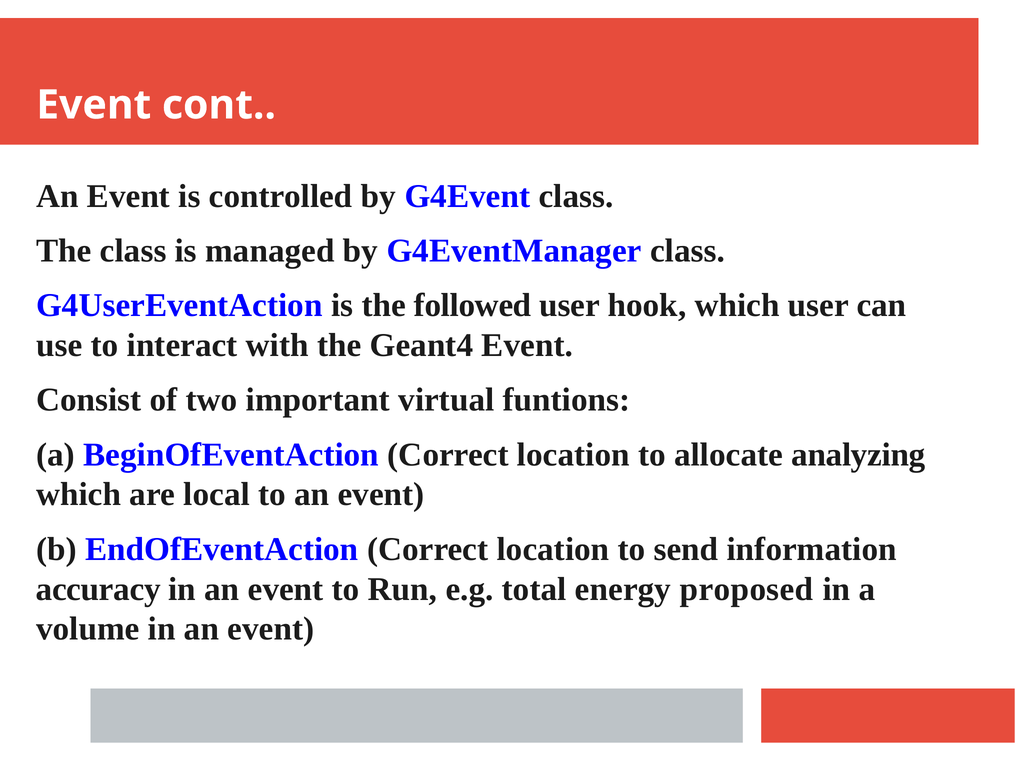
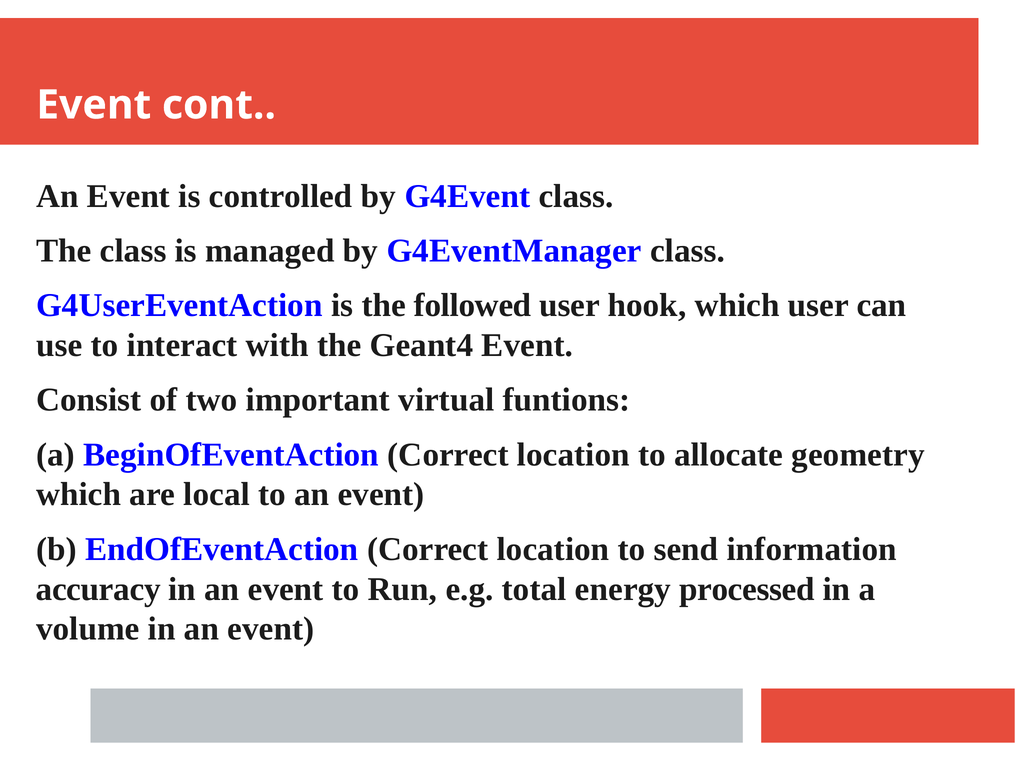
analyzing: analyzing -> geometry
proposed: proposed -> processed
